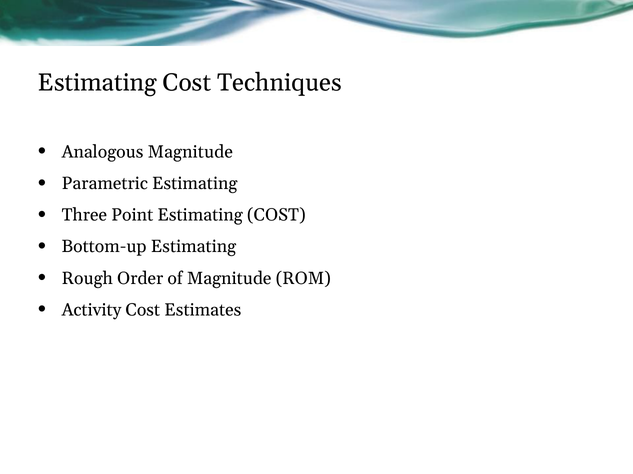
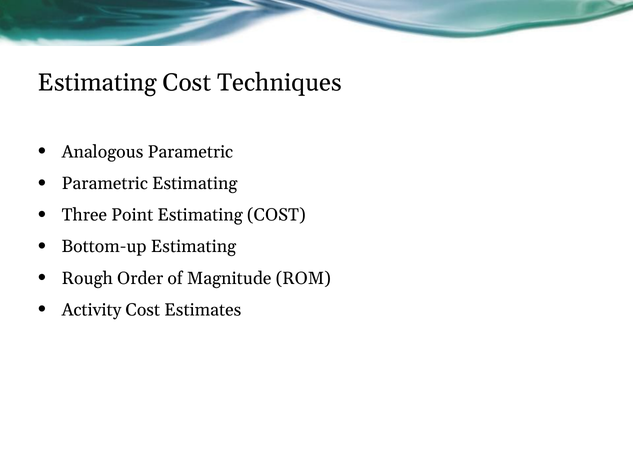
Analogous Magnitude: Magnitude -> Parametric
